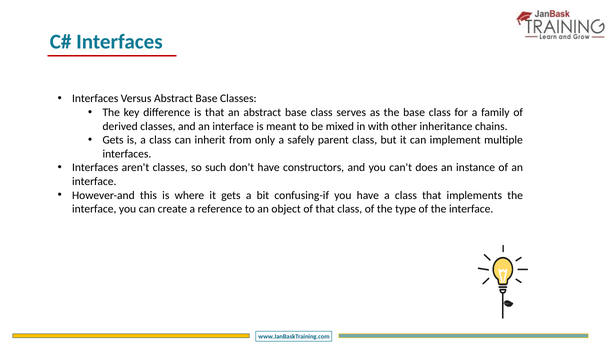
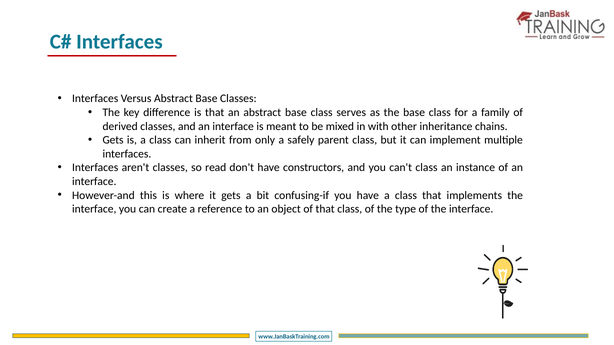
such: such -> read
can't does: does -> class
